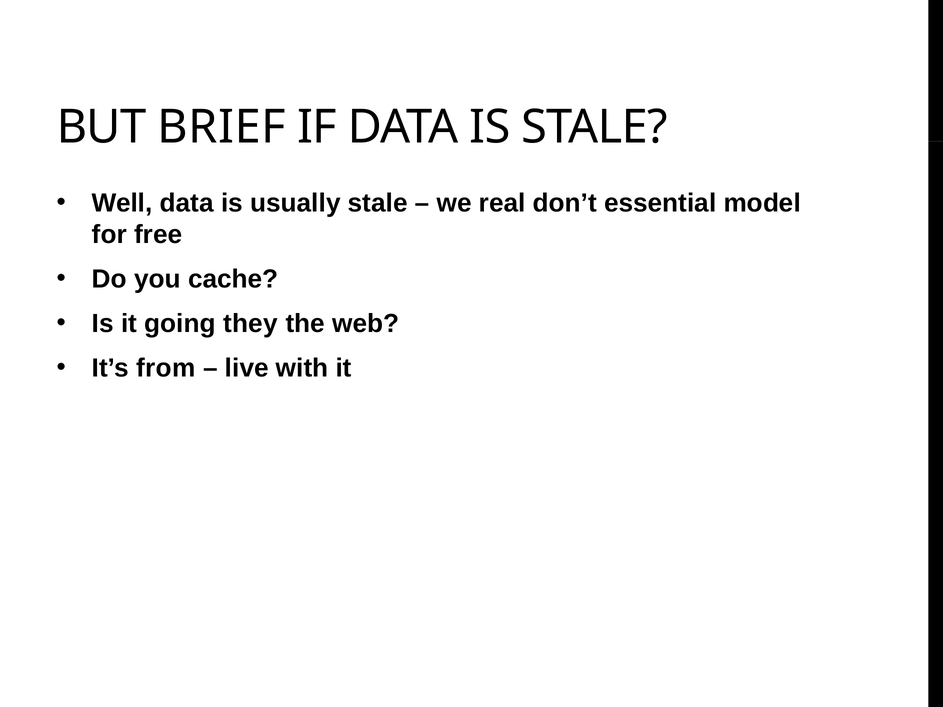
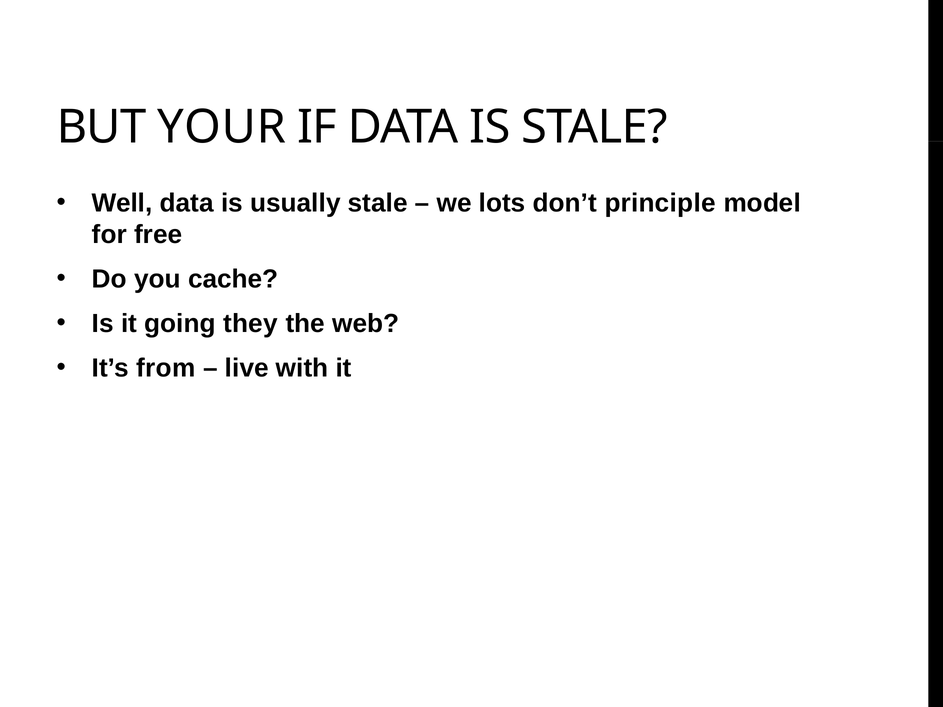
BRIEF: BRIEF -> YOUR
real: real -> lots
essential: essential -> principle
